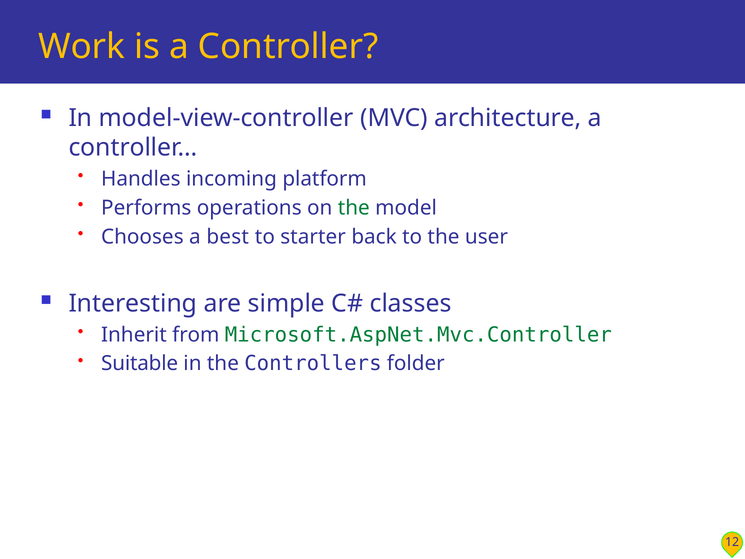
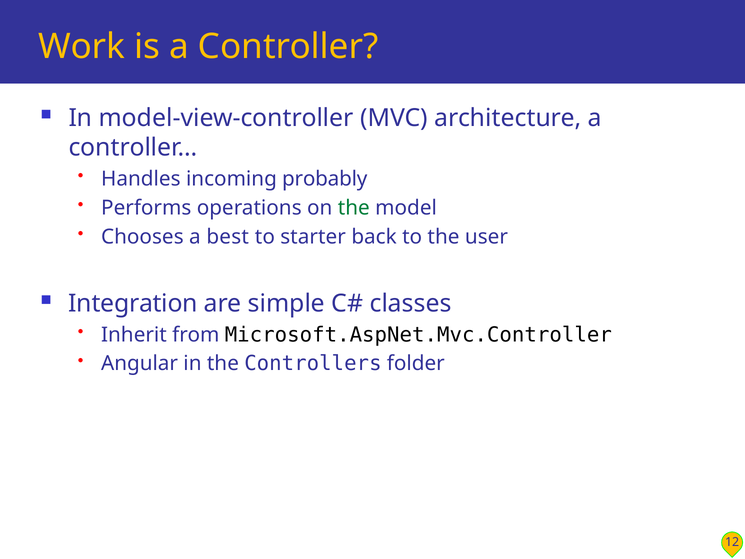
platform: platform -> probably
Interesting: Interesting -> Integration
Microsoft.AspNet.Mvc.Controller colour: green -> black
Suitable: Suitable -> Angular
